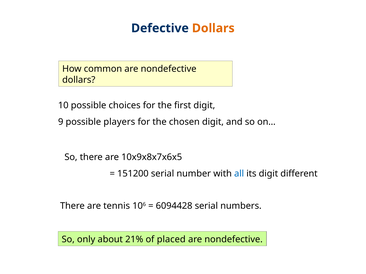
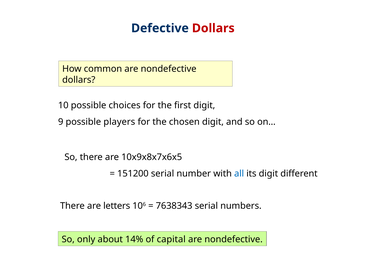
Dollars at (213, 28) colour: orange -> red
tennis: tennis -> letters
6094428: 6094428 -> 7638343
21%: 21% -> 14%
placed: placed -> capital
